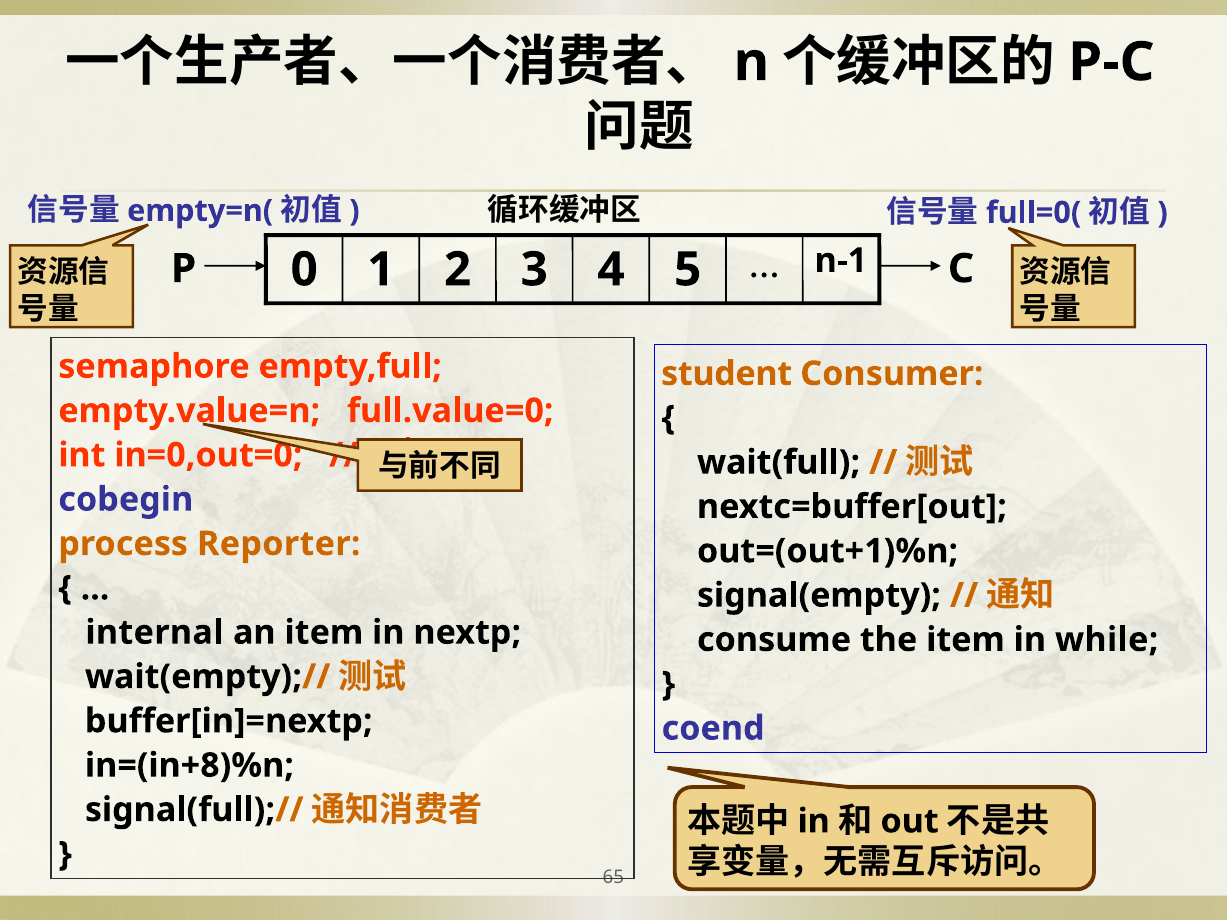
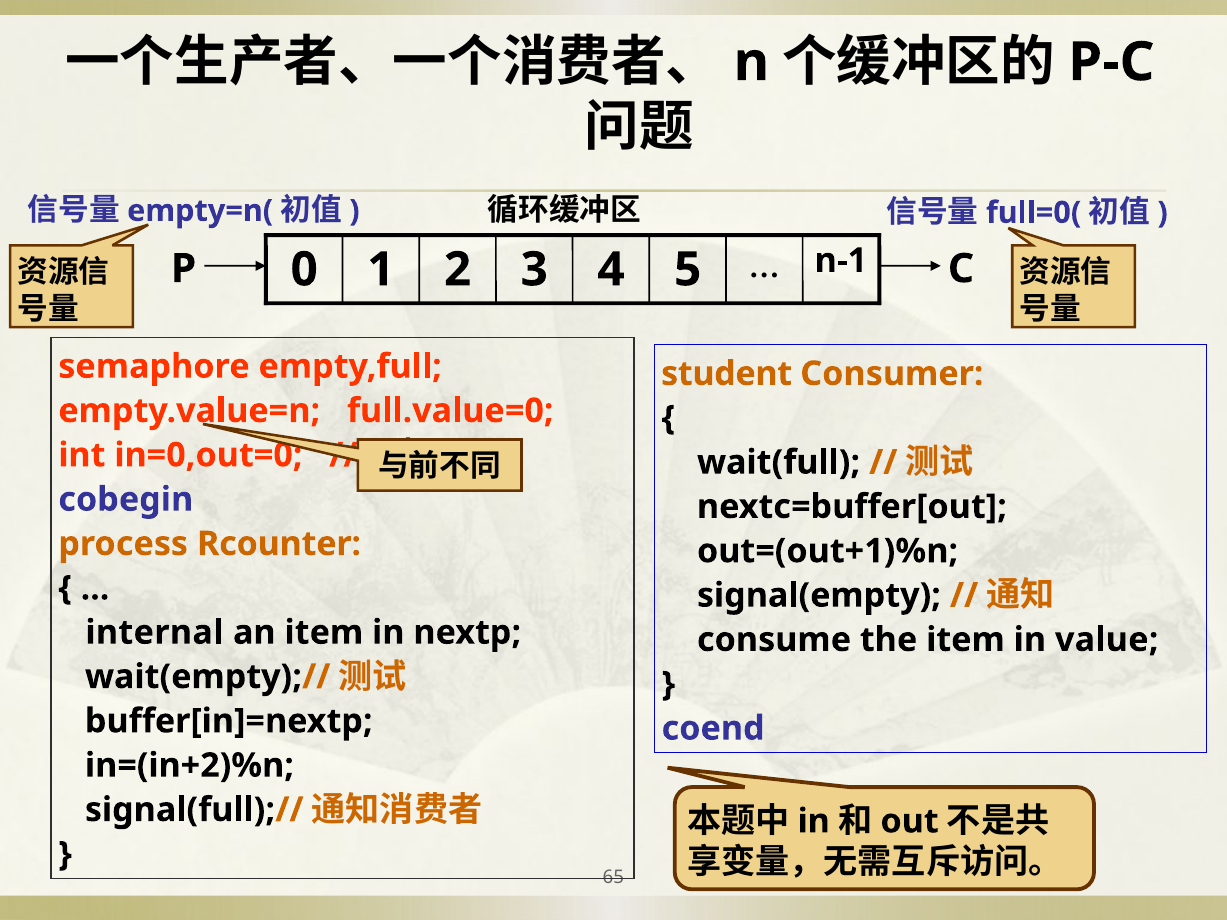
Reporter: Reporter -> Rcounter
while: while -> value
in=(in+8)%n: in=(in+8)%n -> in=(in+2)%n
